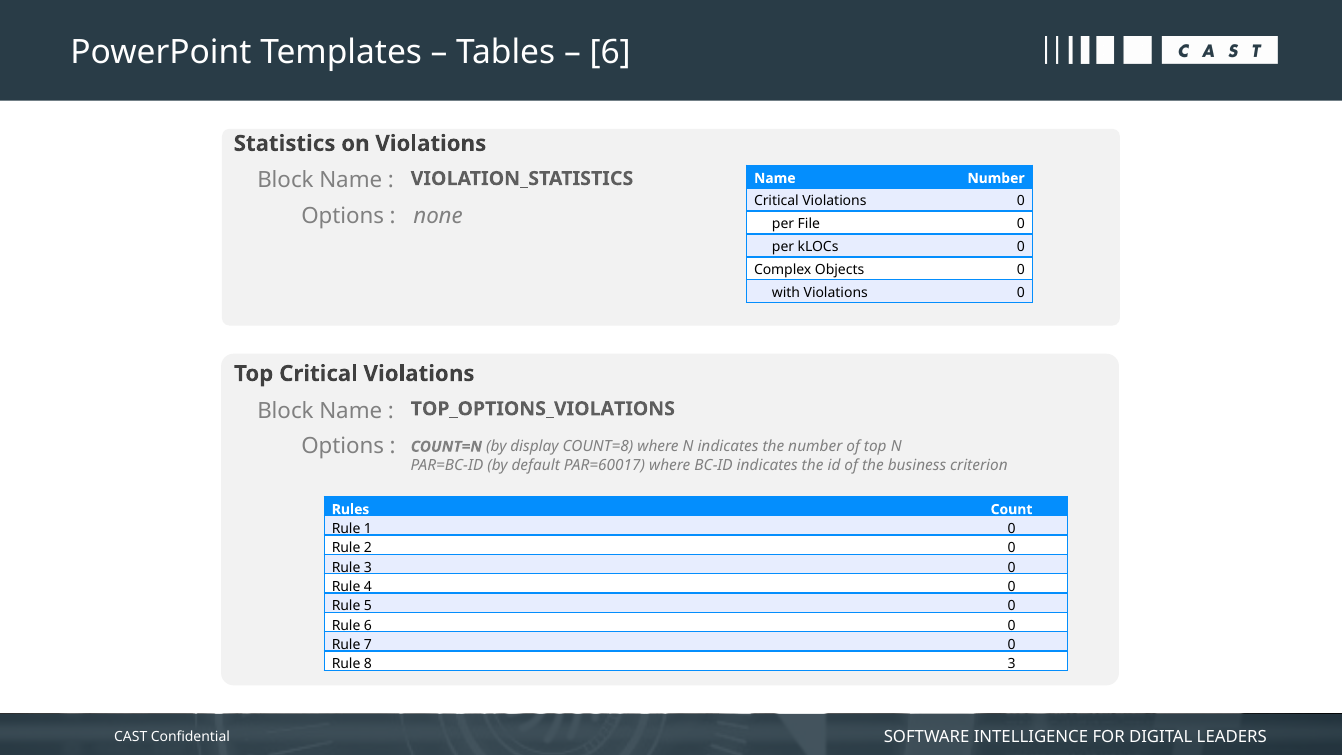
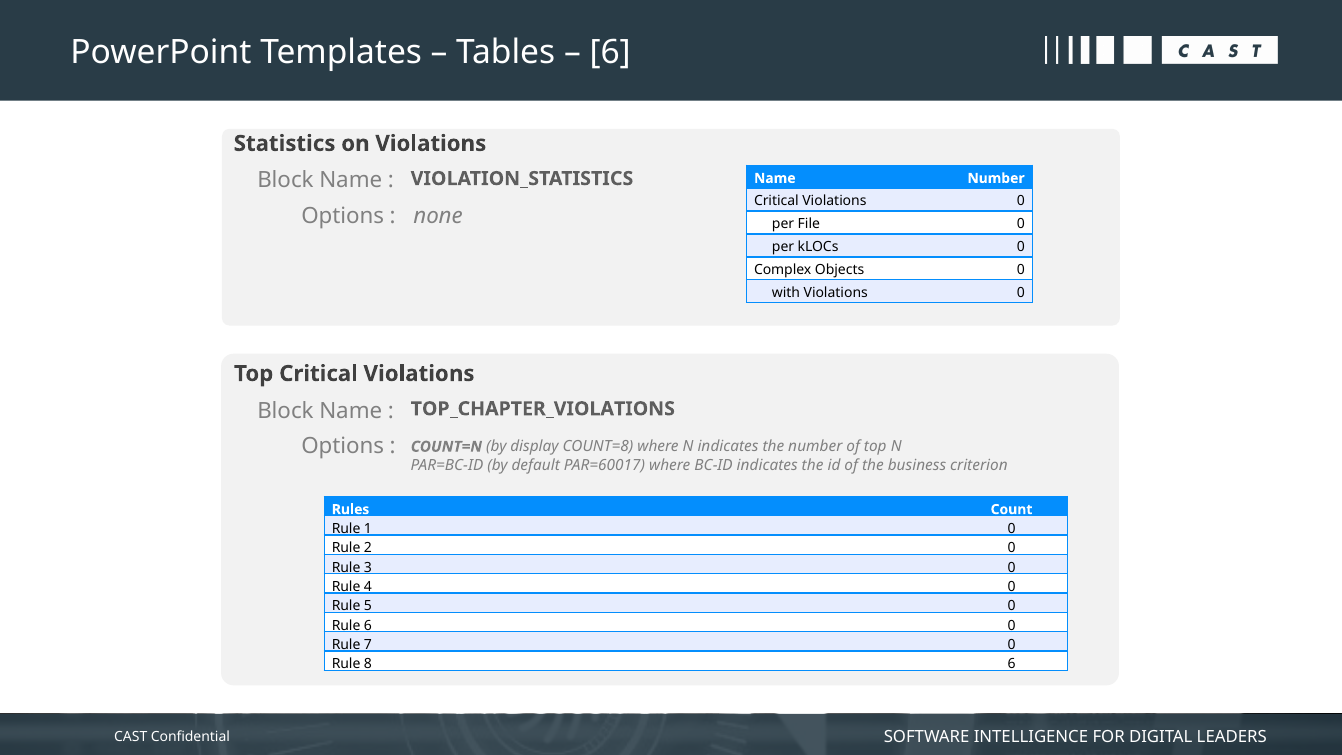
TOP_OPTIONS_VIOLATIONS: TOP_OPTIONS_VIOLATIONS -> TOP_CHAPTER_VIOLATIONS
8 3: 3 -> 6
